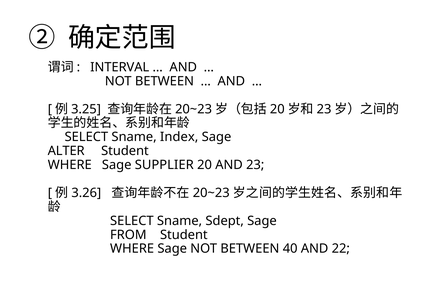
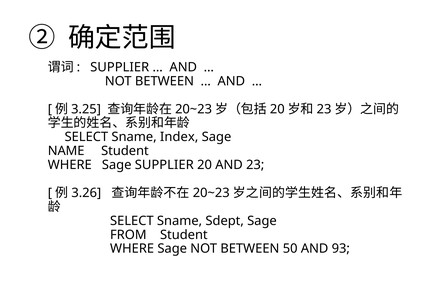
INTERVAL at (120, 67): INTERVAL -> SUPPLIER
ALTER: ALTER -> NAME
40: 40 -> 50
22: 22 -> 93
